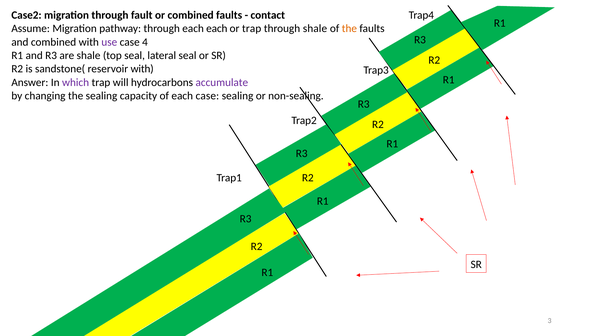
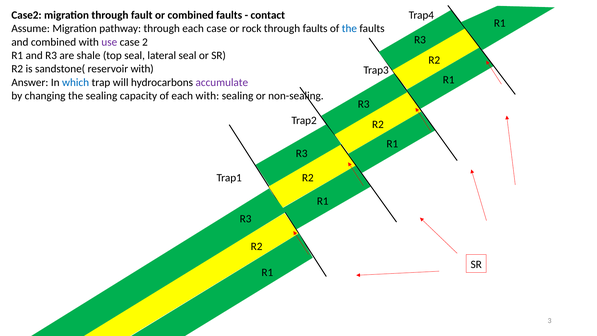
each each: each -> case
or trap: trap -> rock
through shale: shale -> faults
the at (349, 29) colour: orange -> blue
4: 4 -> 2
which colour: purple -> blue
each case: case -> with
